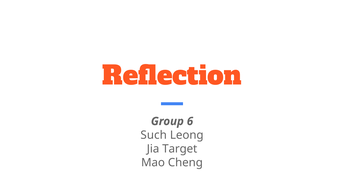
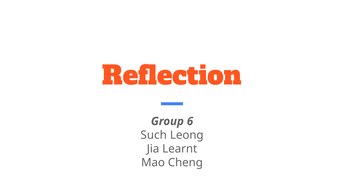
Target: Target -> Learnt
